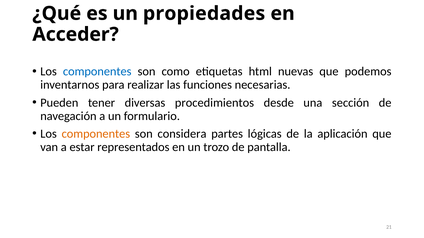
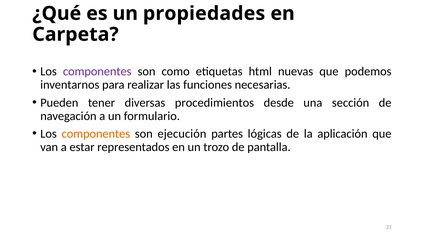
Acceder: Acceder -> Carpeta
componentes at (97, 72) colour: blue -> purple
considera: considera -> ejecución
